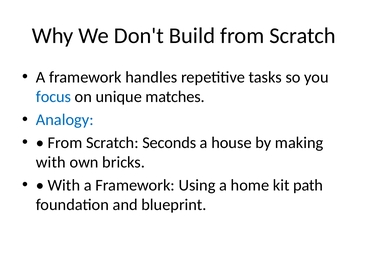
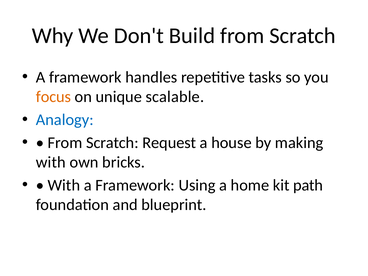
focus colour: blue -> orange
matches: matches -> scalable
Seconds: Seconds -> Request
